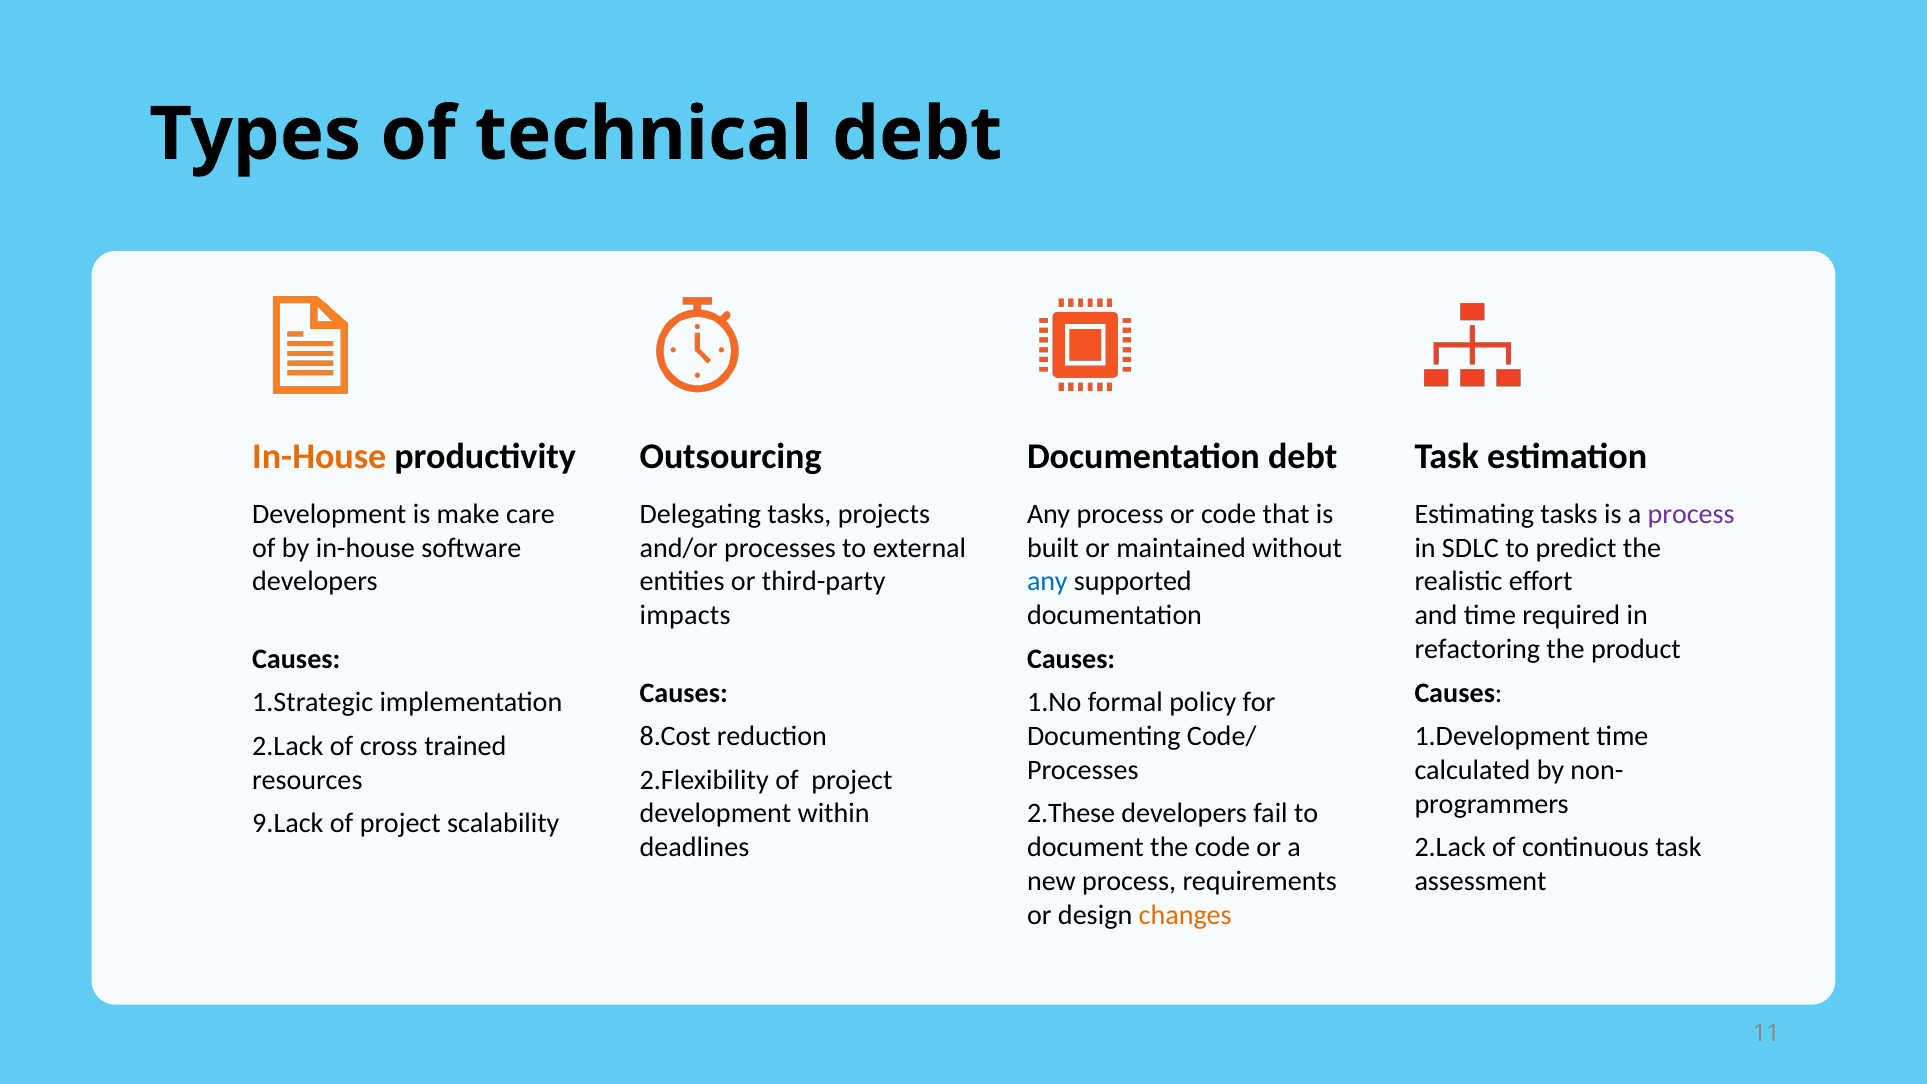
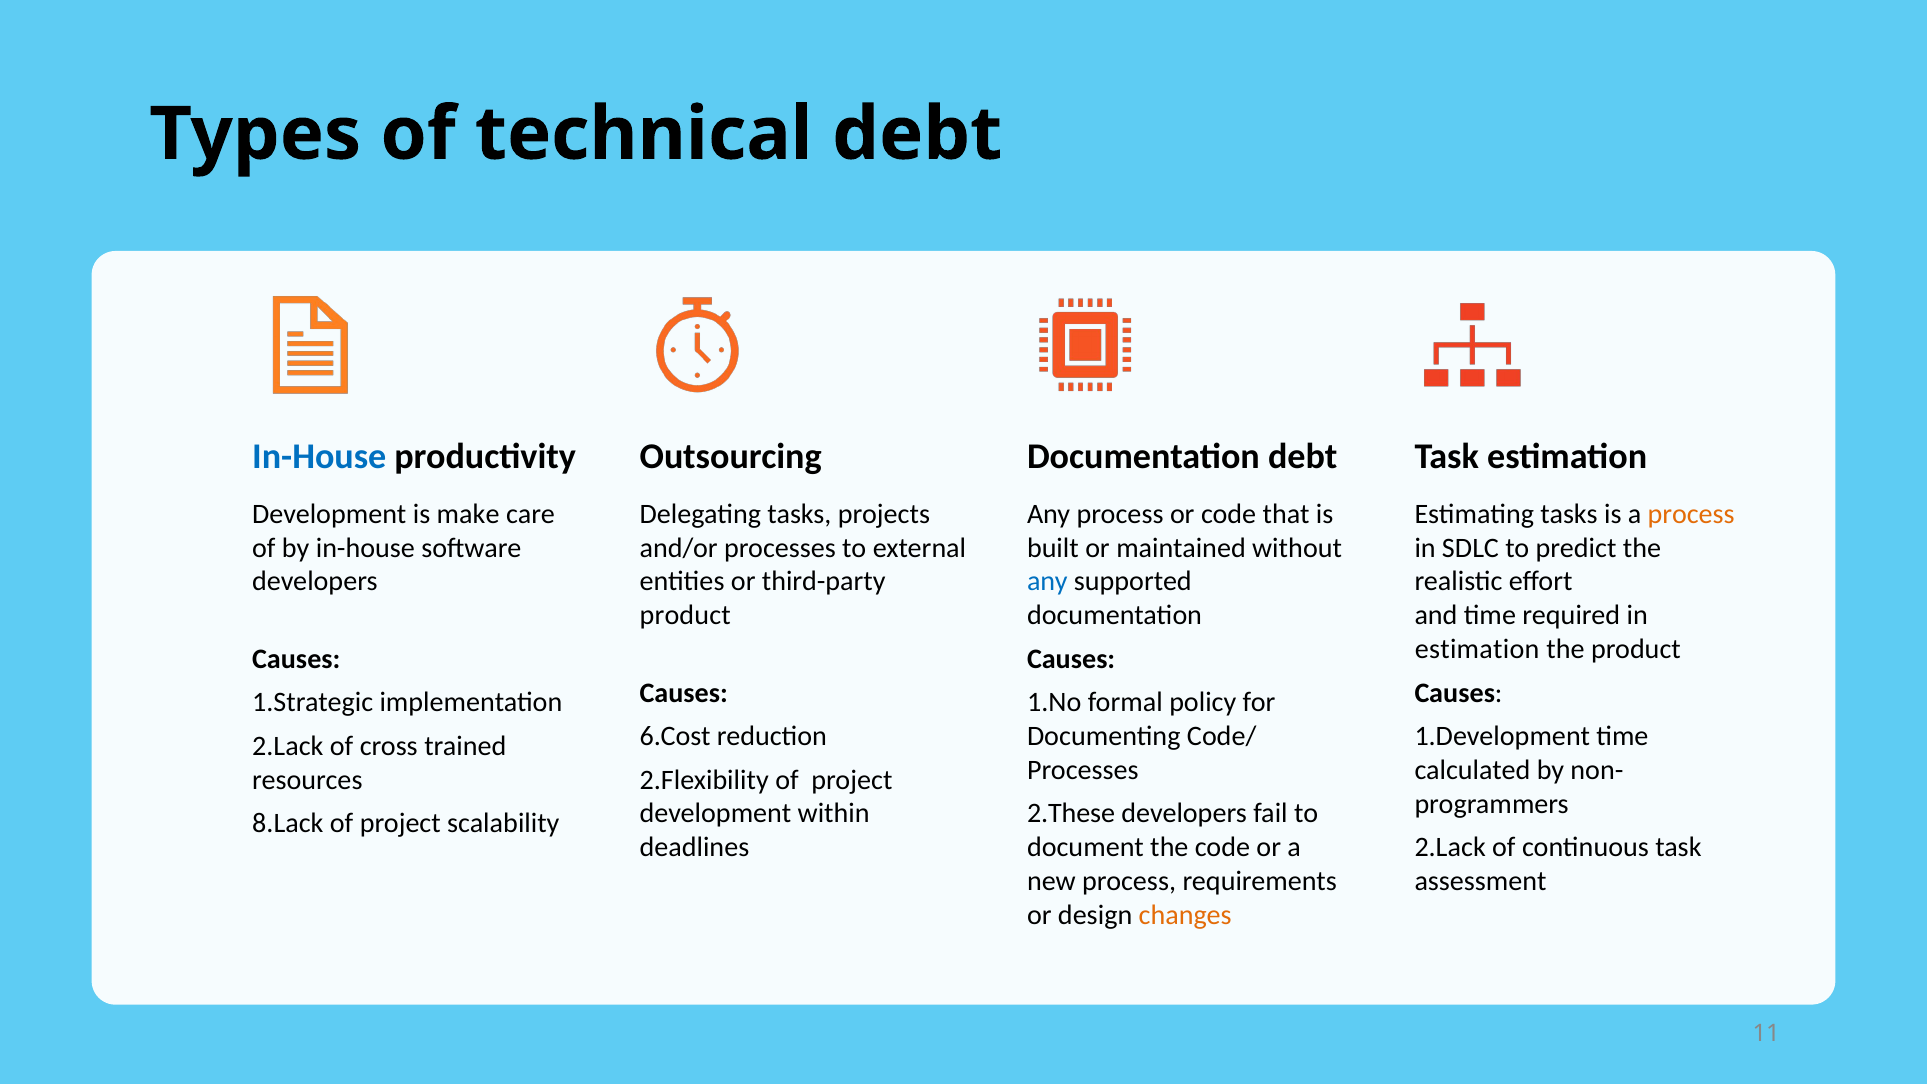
In-House at (319, 456) colour: orange -> blue
process at (1691, 514) colour: purple -> orange
impacts at (685, 615): impacts -> product
refactoring at (1477, 649): refactoring -> estimation
8.Cost: 8.Cost -> 6.Cost
9.Lack: 9.Lack -> 8.Lack
